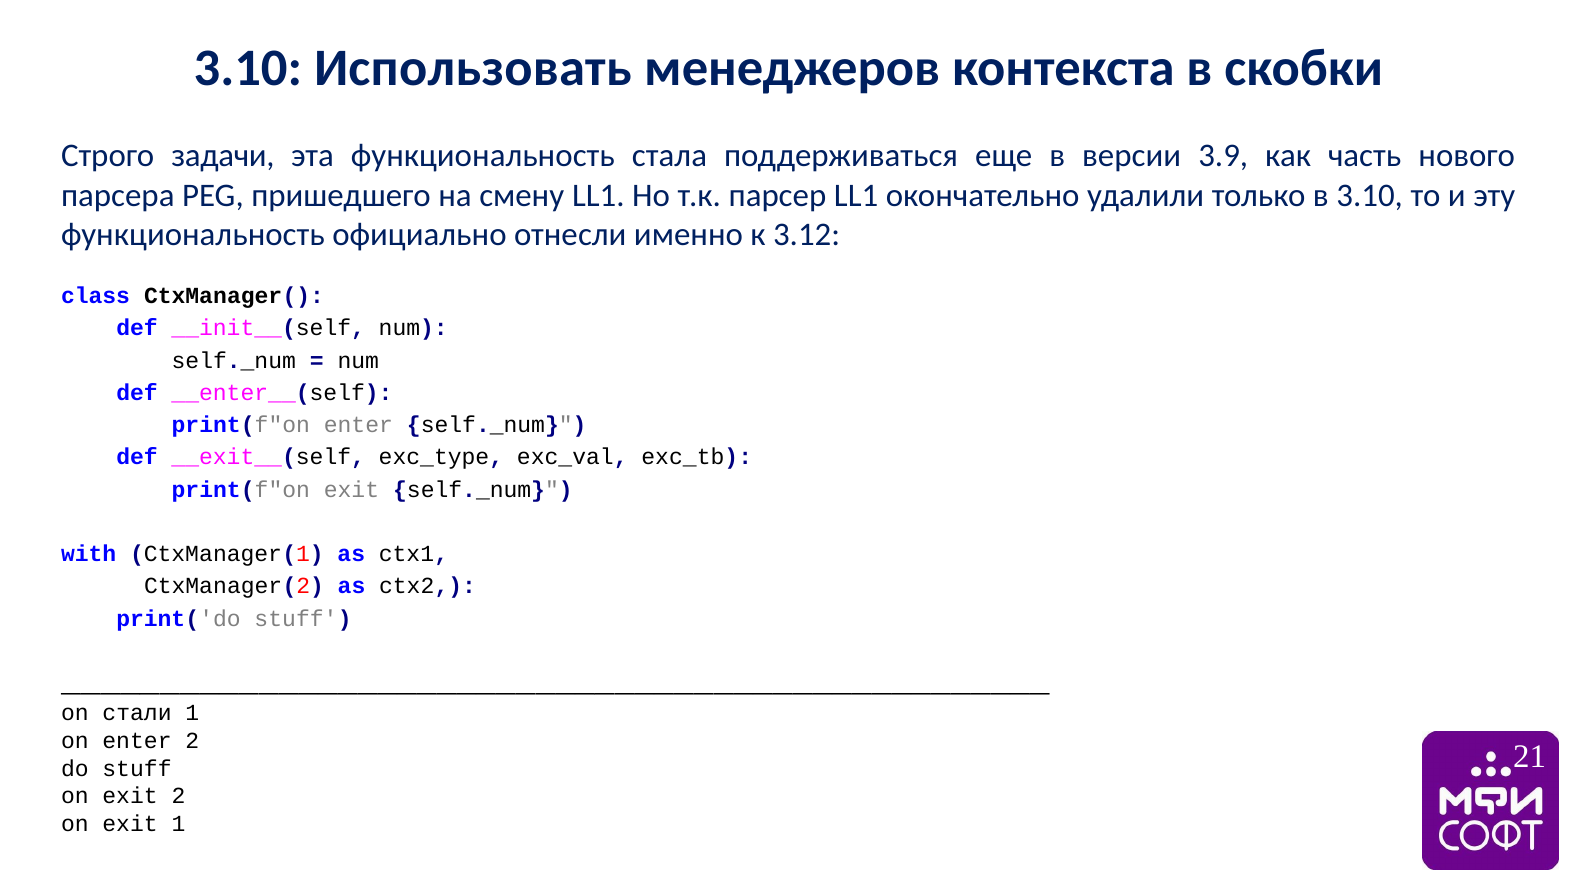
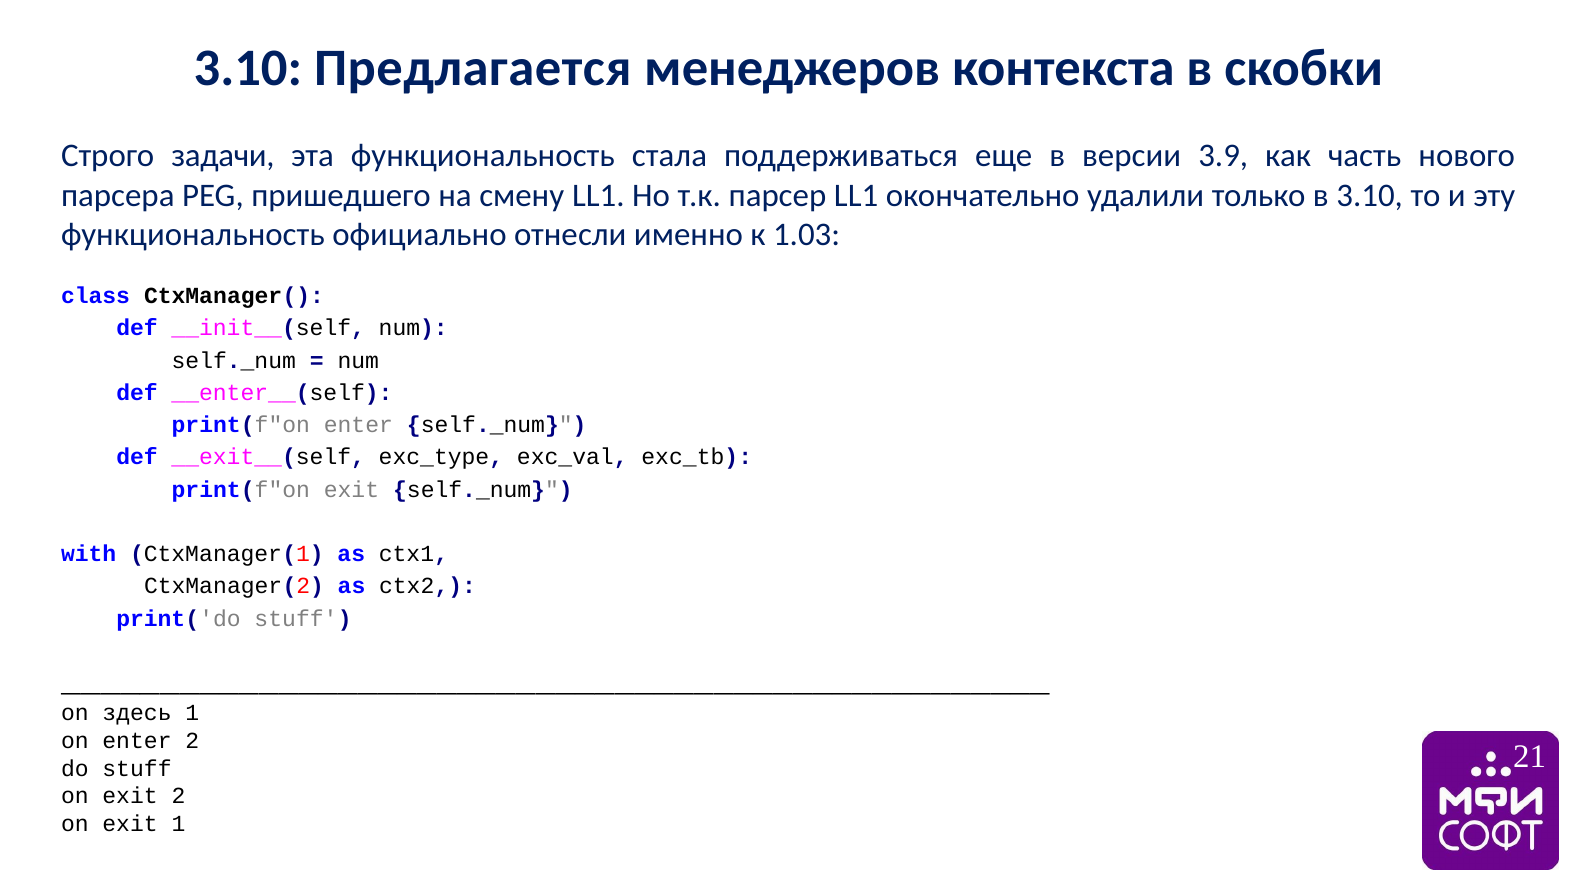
Использовать: Использовать -> Предлагается
3.12: 3.12 -> 1.03
стали: стали -> здесь
